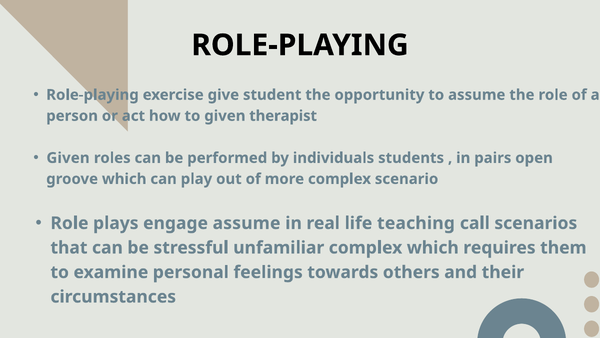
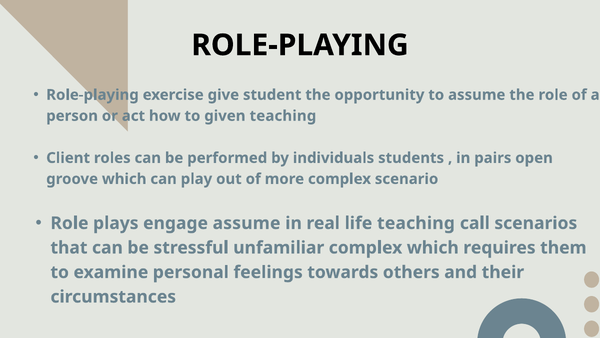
given therapist: therapist -> teaching
Given at (68, 158): Given -> Client
